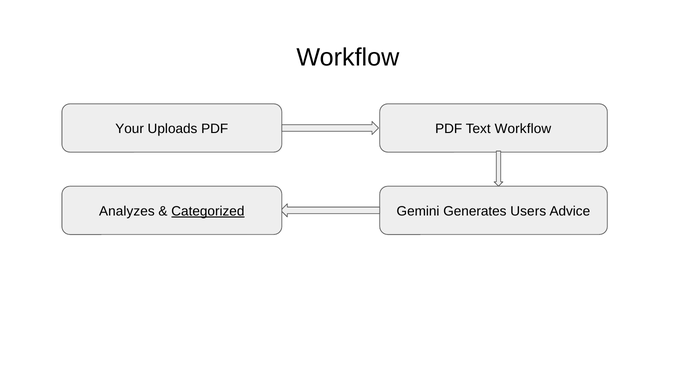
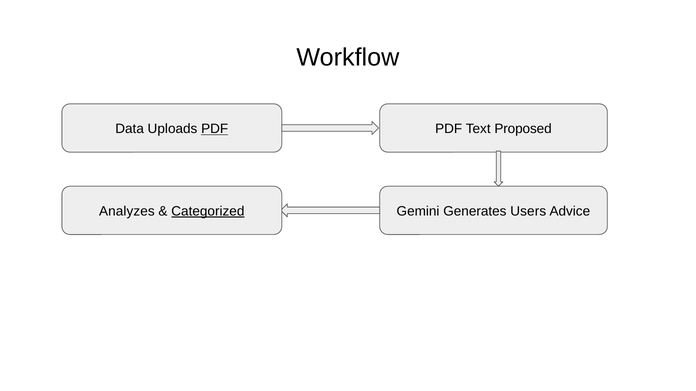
Your: Your -> Data
PDF at (215, 129) underline: none -> present
Text Workflow: Workflow -> Proposed
